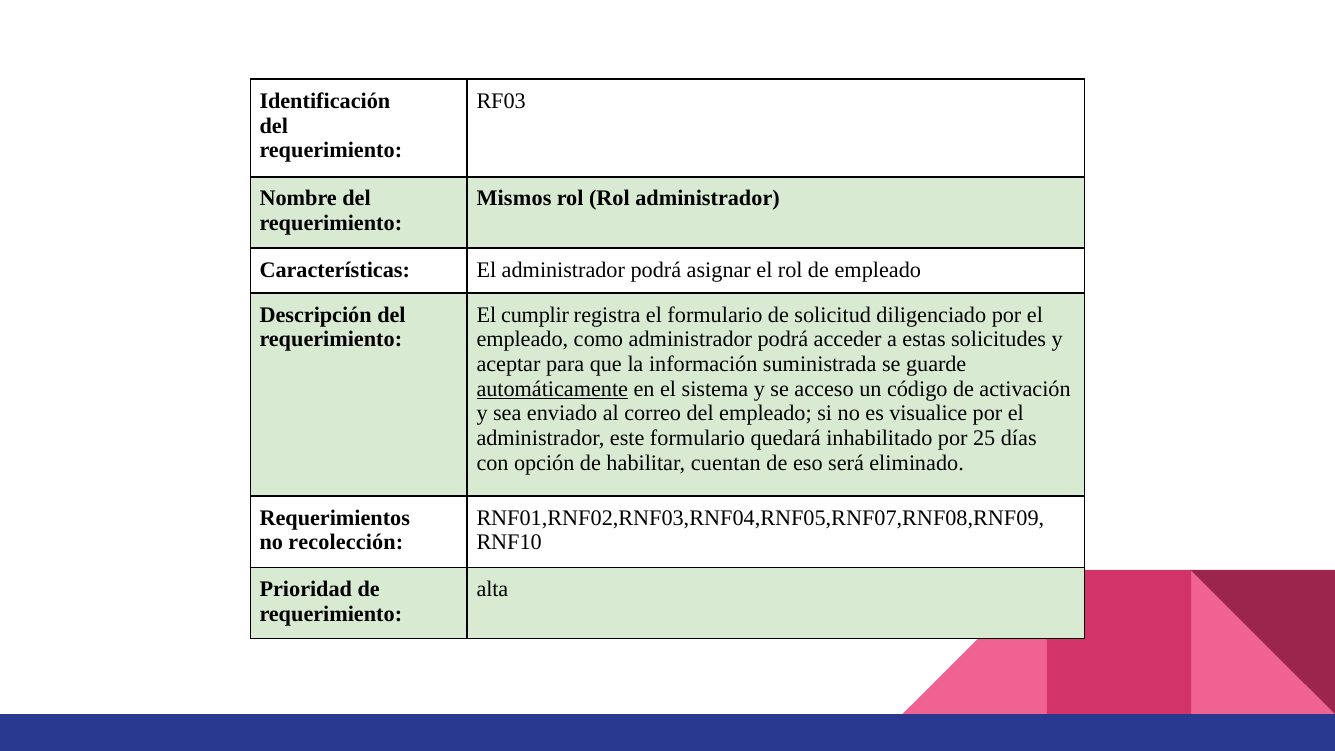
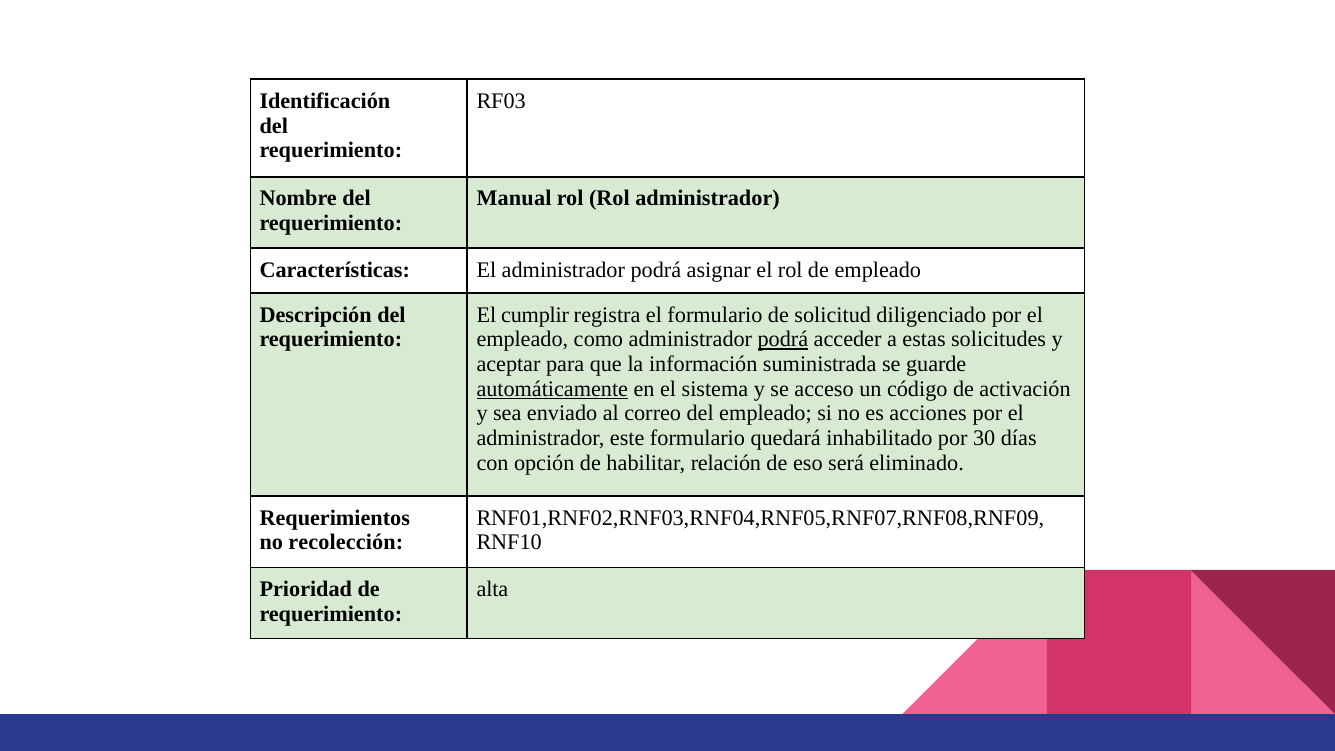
Mismos: Mismos -> Manual
podrá at (783, 339) underline: none -> present
visualice: visualice -> acciones
25: 25 -> 30
cuentan: cuentan -> relación
